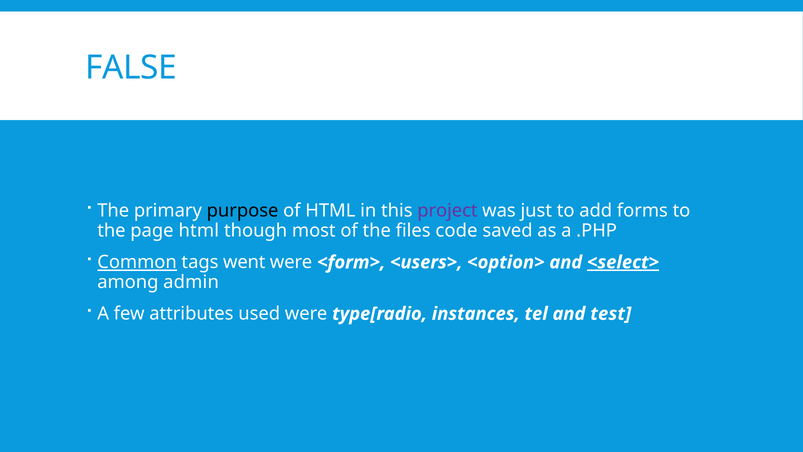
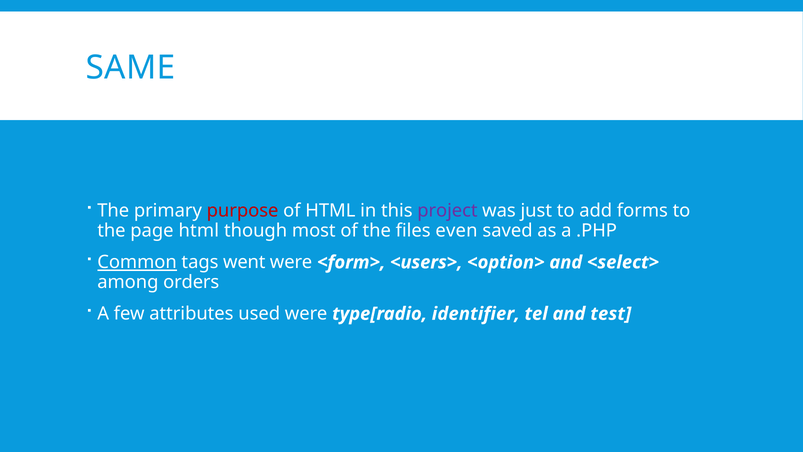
FALSE: FALSE -> SAME
purpose colour: black -> red
code: code -> even
<select> underline: present -> none
admin: admin -> orders
instances: instances -> identifier
